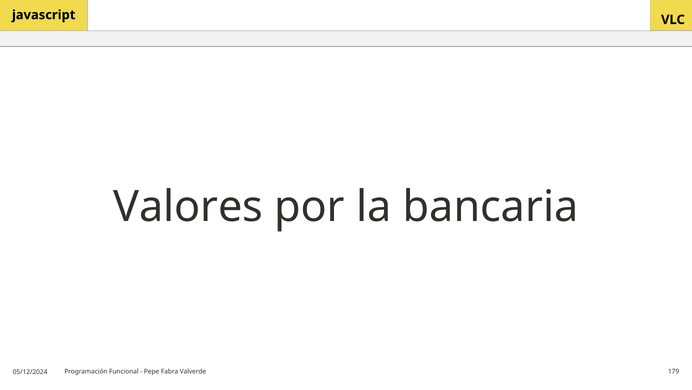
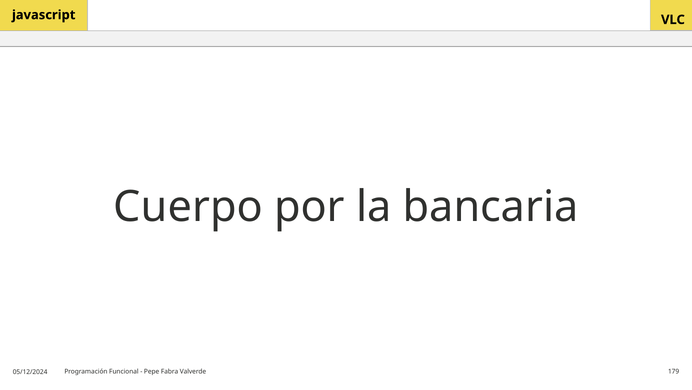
Valores: Valores -> Cuerpo
